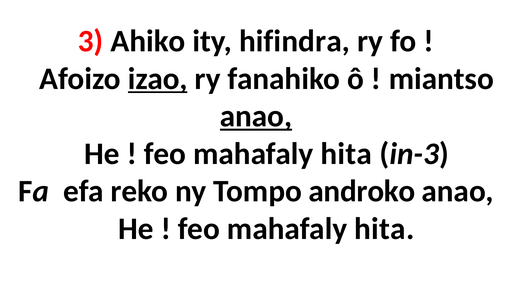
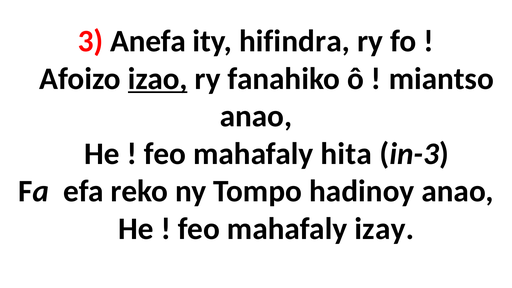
Ahiko: Ahiko -> Anefa
anao at (256, 116) underline: present -> none
androko: androko -> hadinoy
hita at (384, 229): hita -> izay
